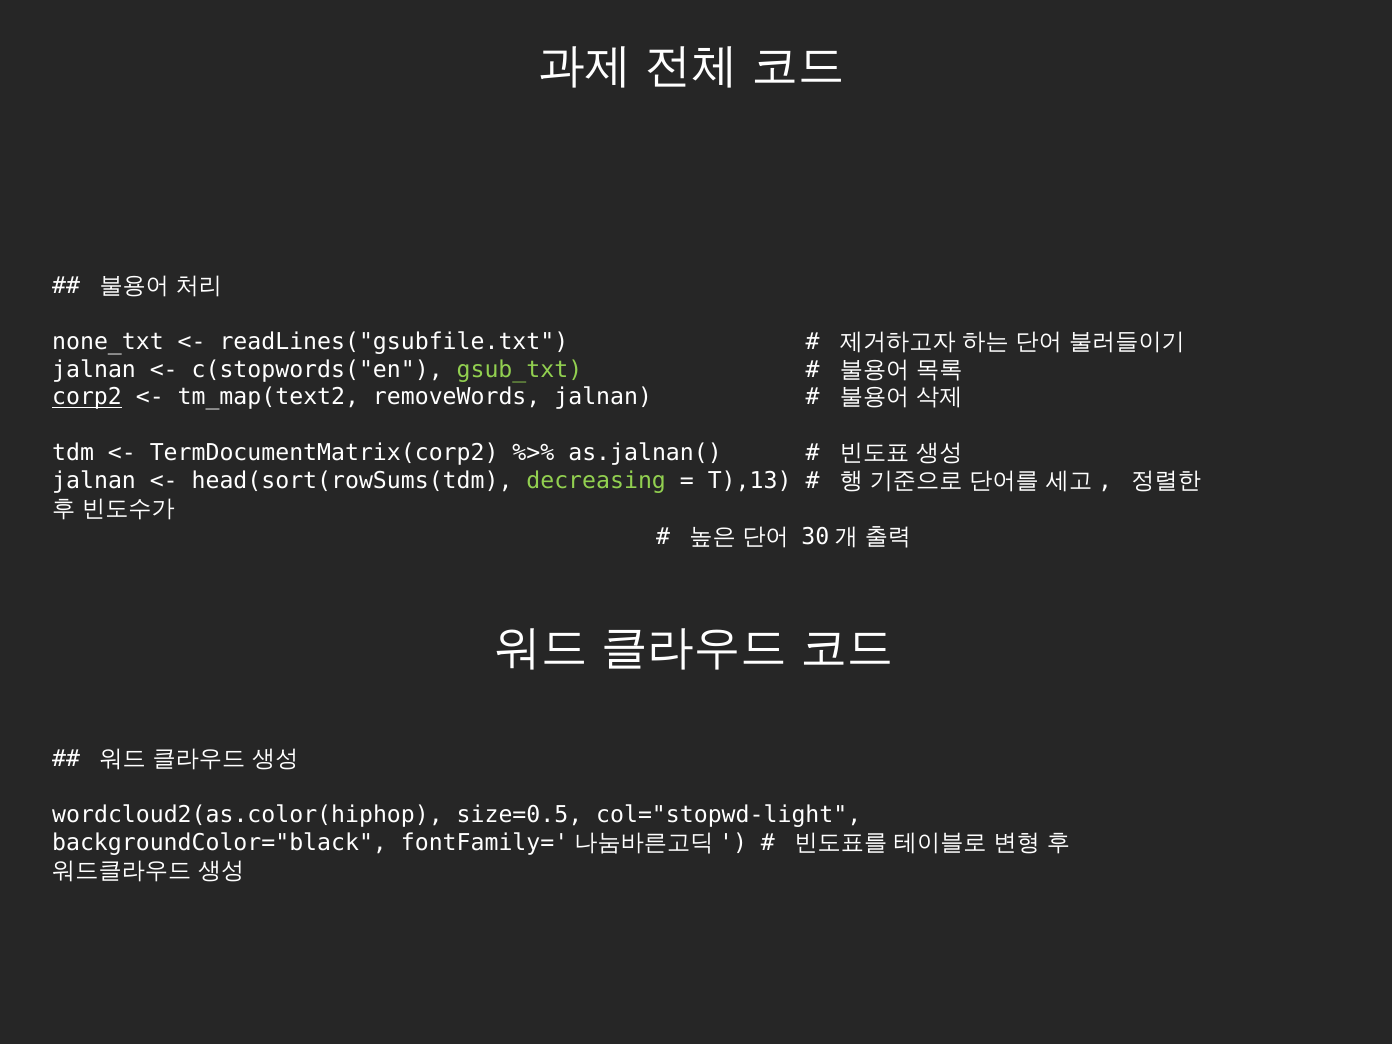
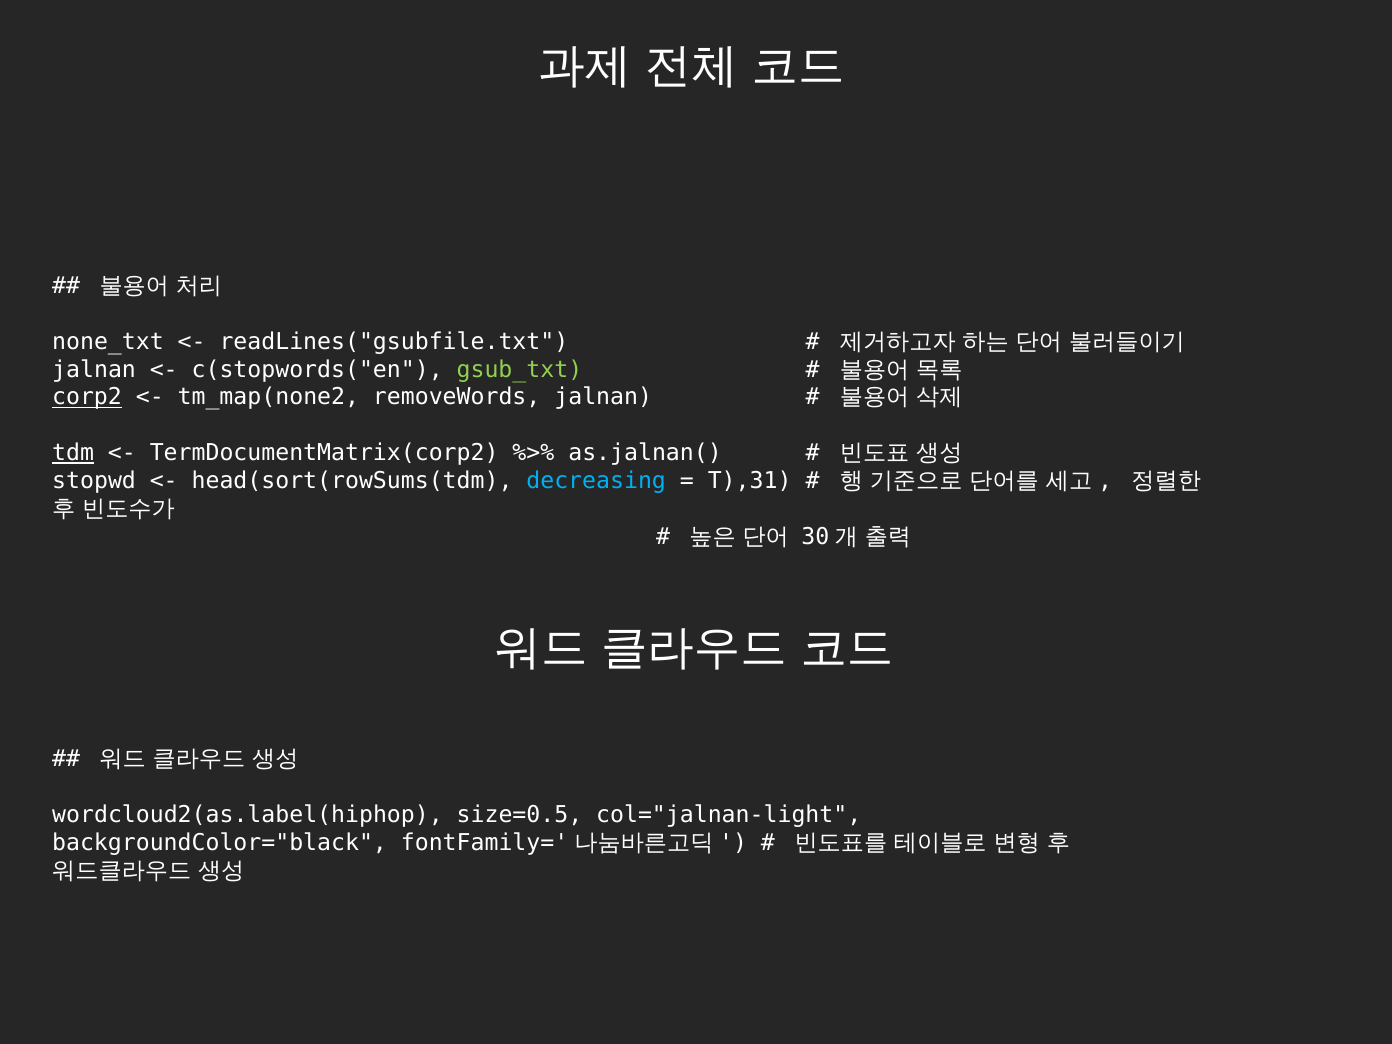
tm_map(text2: tm_map(text2 -> tm_map(none2
tdm underline: none -> present
jalnan at (94, 481): jalnan -> stopwd
decreasing colour: light green -> light blue
T),13: T),13 -> T),31
wordcloud2(as.color(hiphop: wordcloud2(as.color(hiphop -> wordcloud2(as.label(hiphop
col="stopwd-light: col="stopwd-light -> col="jalnan-light
